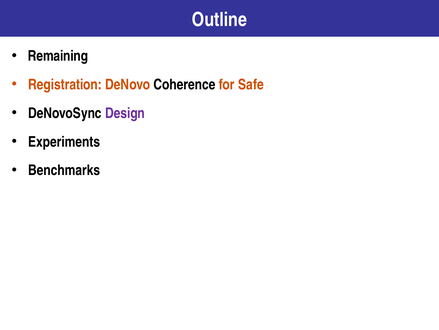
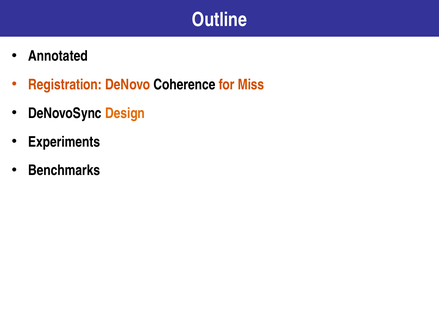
Remaining: Remaining -> Annotated
Safe: Safe -> Miss
Design colour: purple -> orange
